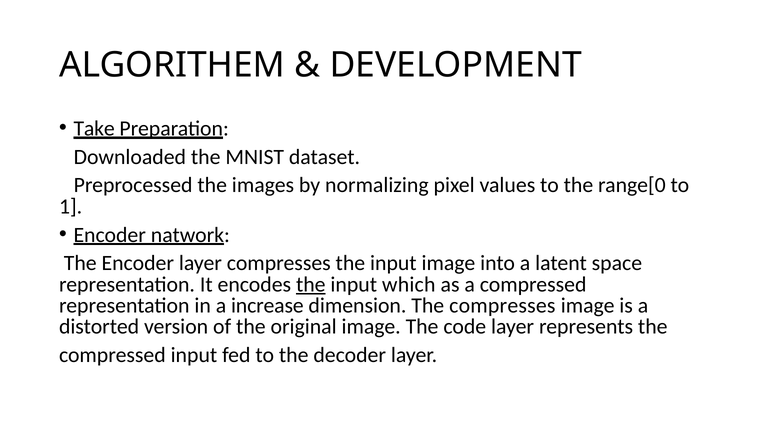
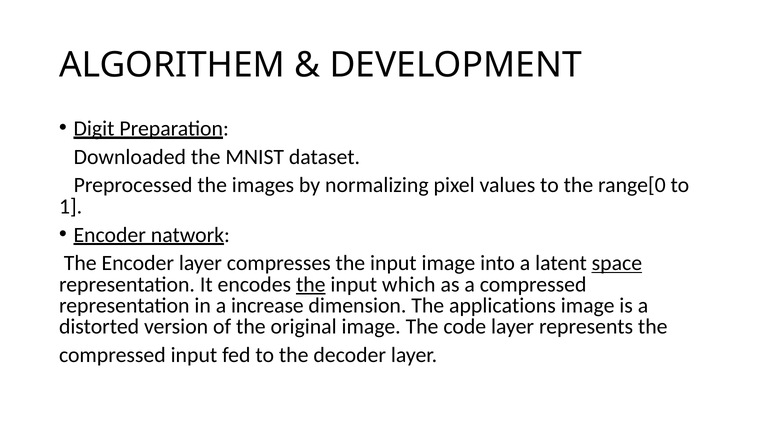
Take: Take -> Digit
space underline: none -> present
The compresses: compresses -> applications
